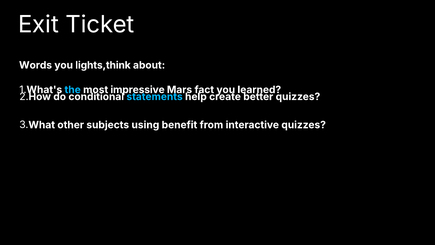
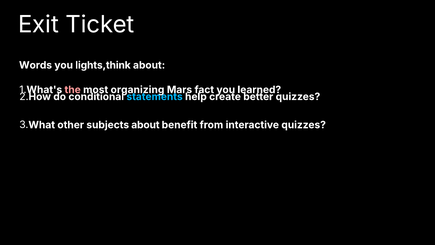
the colour: light blue -> pink
impressive: impressive -> organizing
subjects using: using -> about
